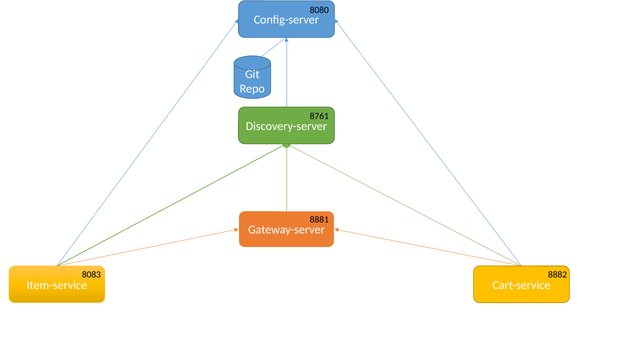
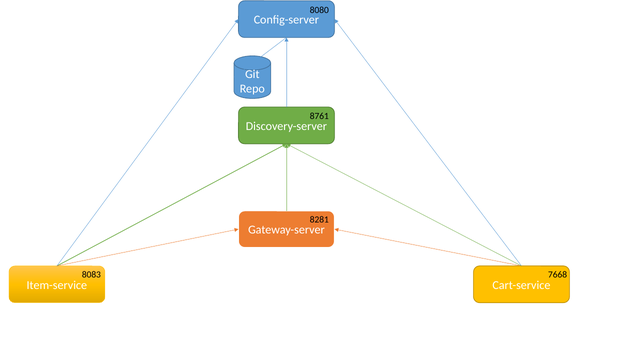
8881: 8881 -> 8281
8882: 8882 -> 7668
